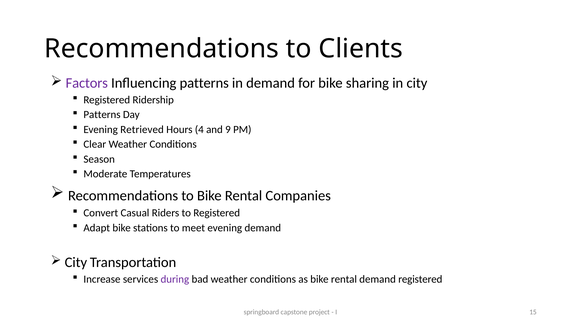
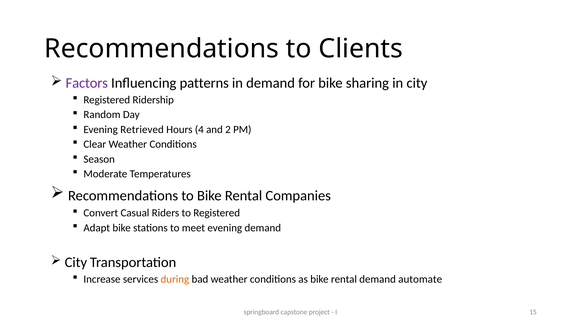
Patterns at (102, 115): Patterns -> Random
9: 9 -> 2
during colour: purple -> orange
demand registered: registered -> automate
